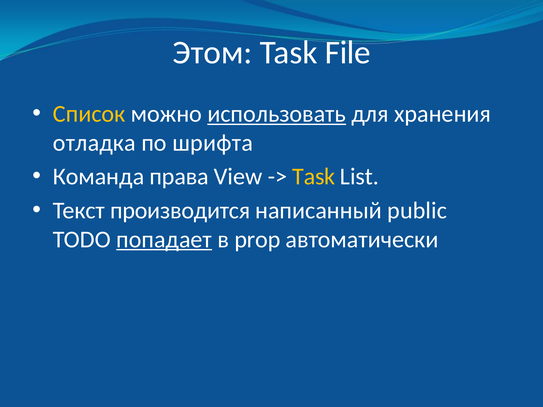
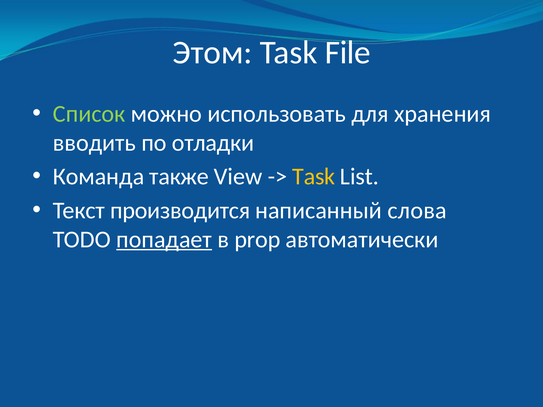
Список colour: yellow -> light green
использовать underline: present -> none
отладка: отладка -> вводить
шрифта: шрифта -> отладки
права: права -> также
public: public -> слова
